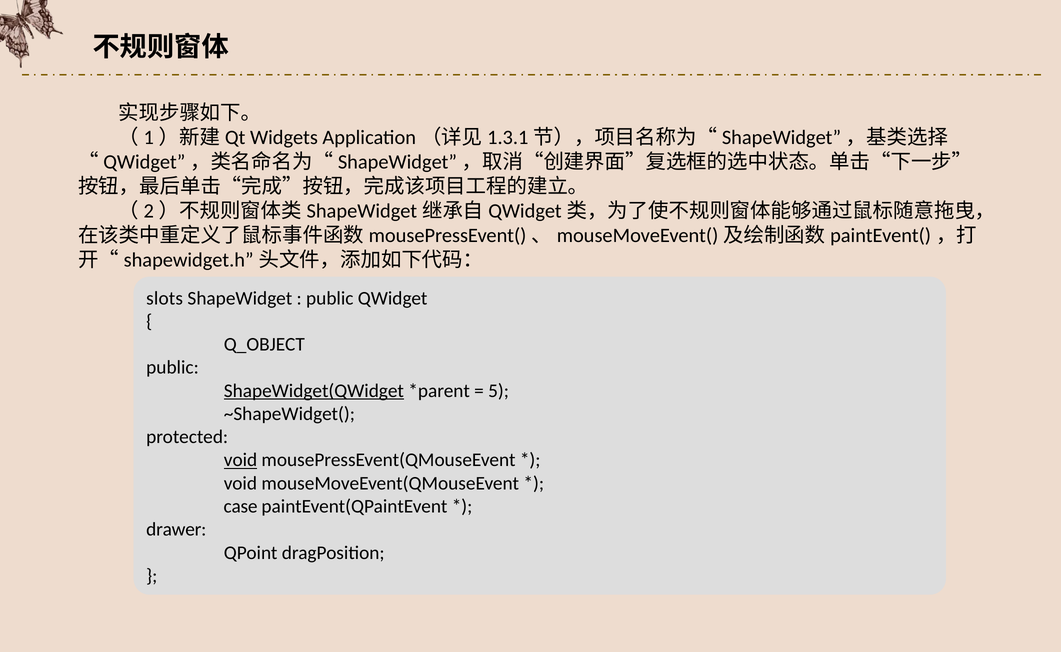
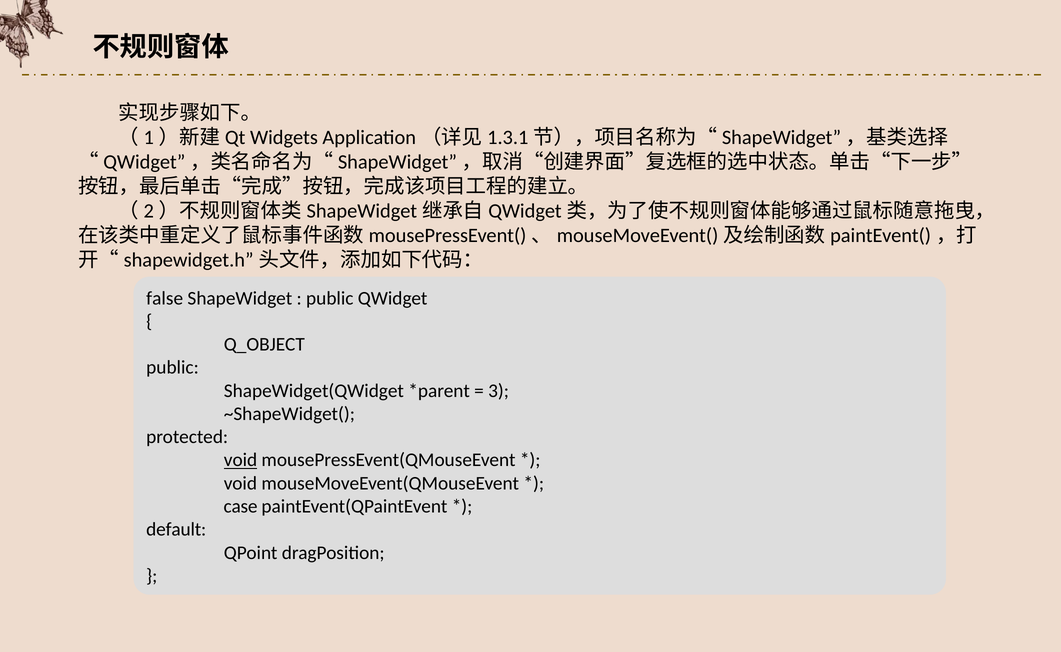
slots: slots -> false
ShapeWidget(QWidget underline: present -> none
5: 5 -> 3
drawer: drawer -> default
